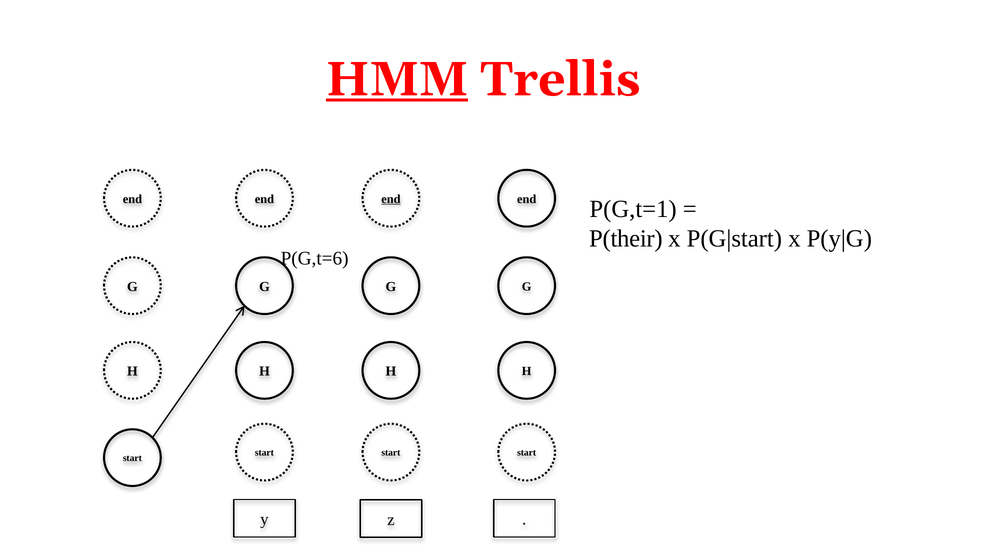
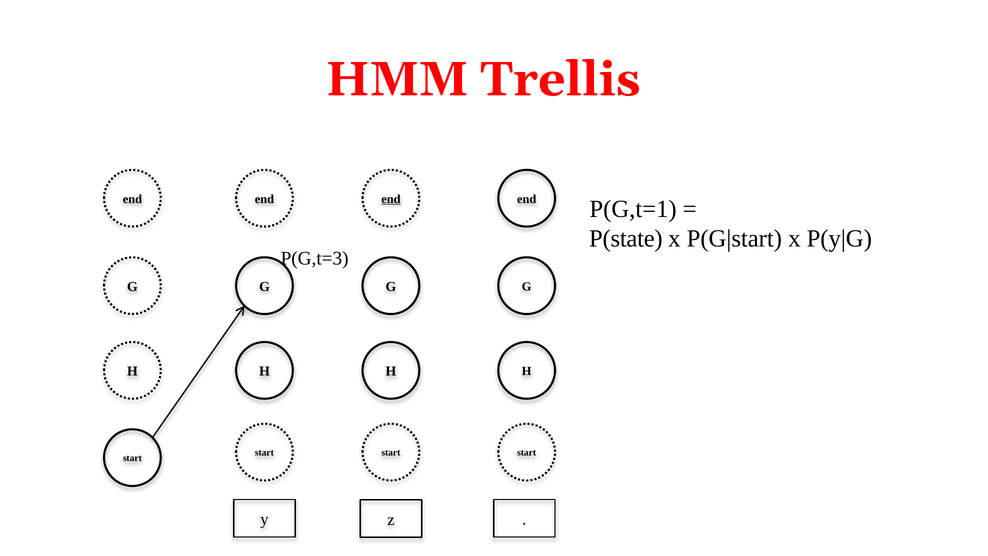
HMM underline: present -> none
P(their: P(their -> P(state
P(G,t=6: P(G,t=6 -> P(G,t=3
